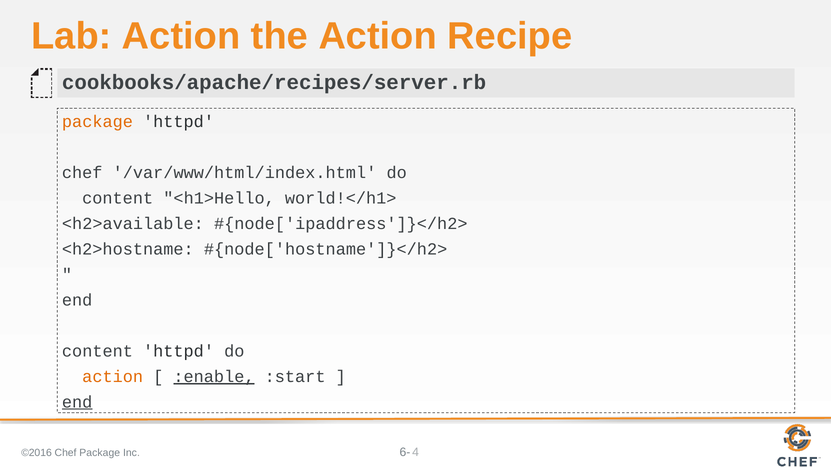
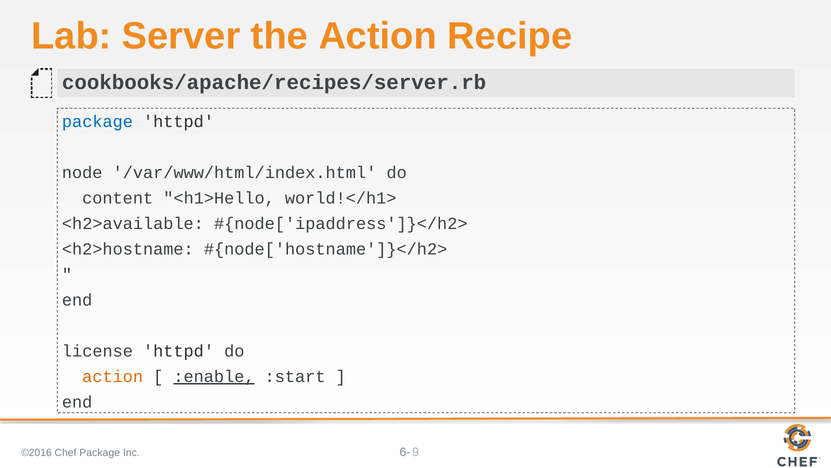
Lab Action: Action -> Server
package at (97, 122) colour: orange -> blue
chef at (82, 173): chef -> node
content at (97, 351): content -> license
end at (77, 401) underline: present -> none
4: 4 -> 9
